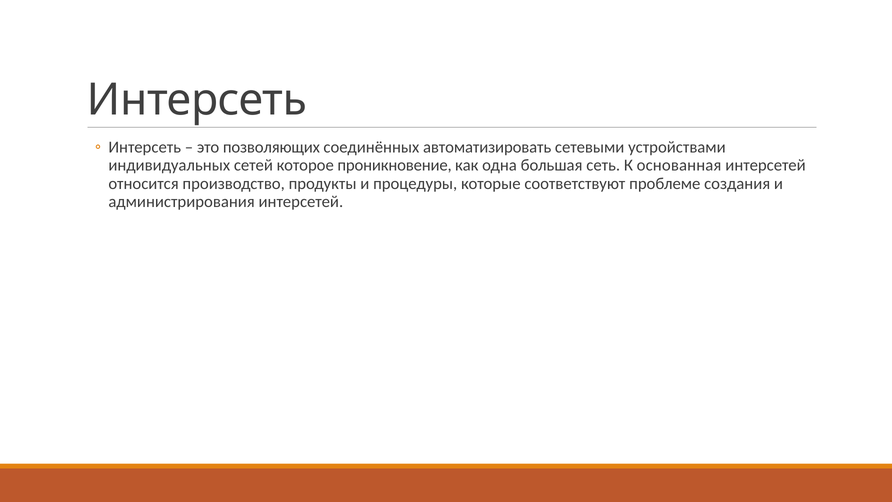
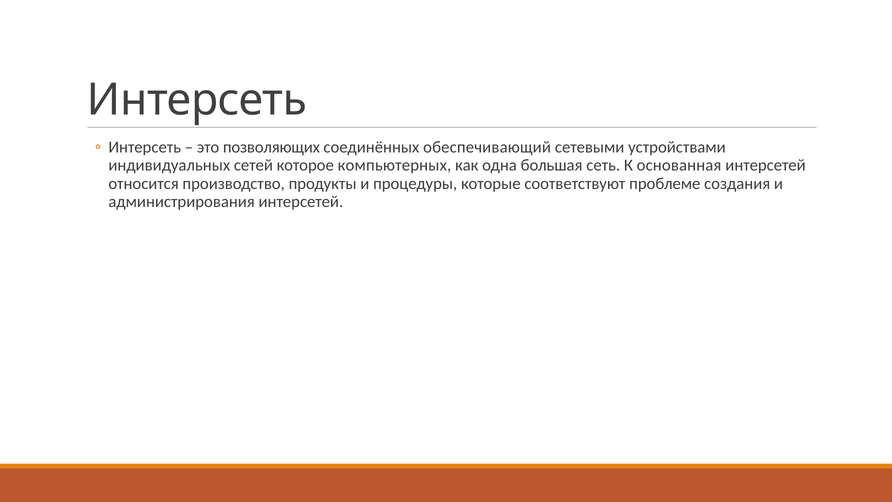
автоматизировать: автоматизировать -> обеспечивающий
проникновение: проникновение -> компьютерных
